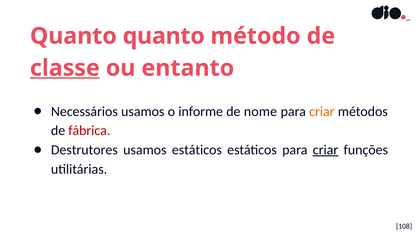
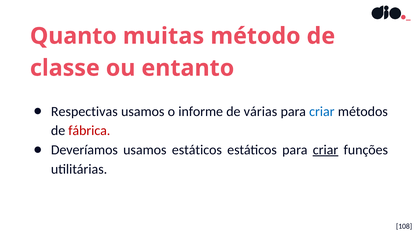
Quanto quanto: quanto -> muitas
classe underline: present -> none
Necessários: Necessários -> Respectivas
nome: nome -> várias
criar at (322, 112) colour: orange -> blue
Destrutores: Destrutores -> Deveríamos
